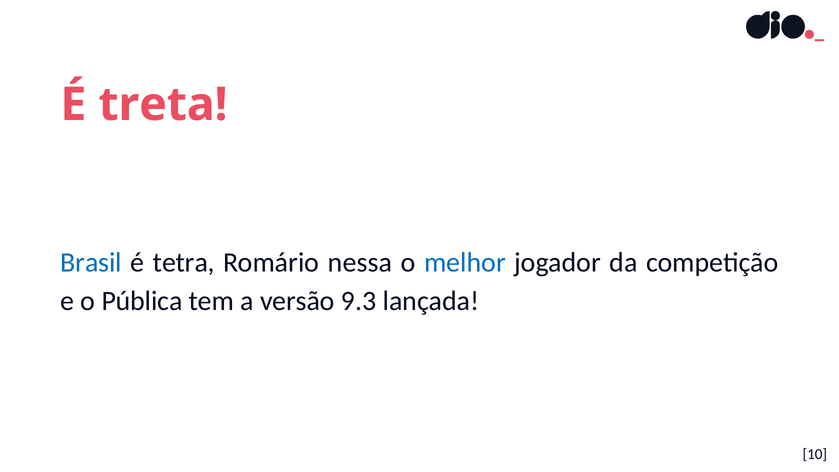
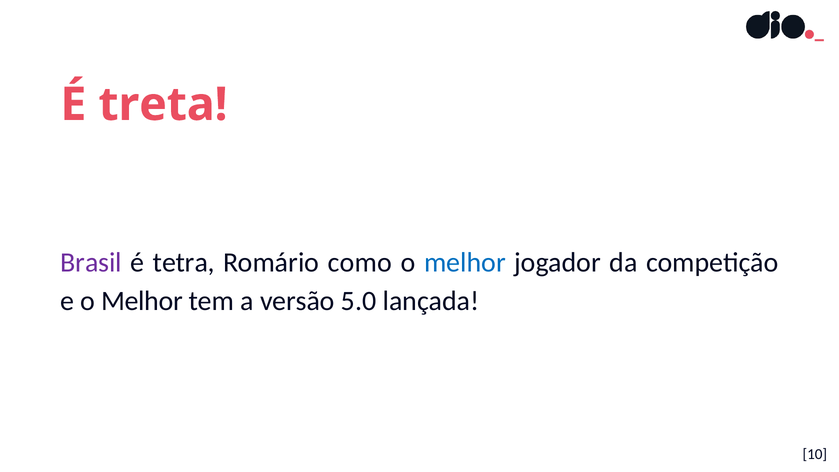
Brasil colour: blue -> purple
nessa: nessa -> como
e o Pública: Pública -> Melhor
9.3: 9.3 -> 5.0
